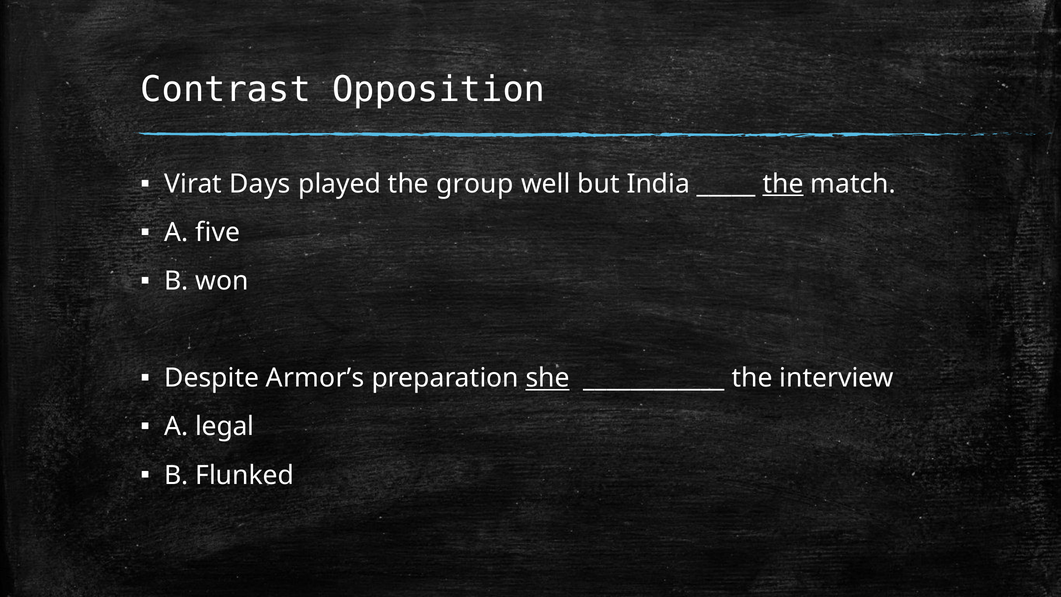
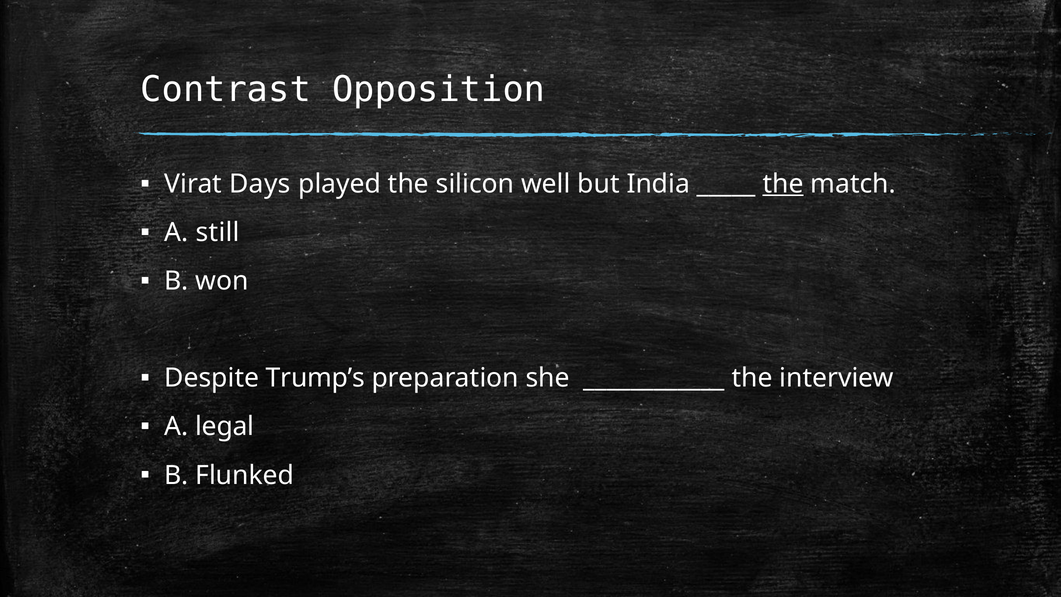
group: group -> silicon
five: five -> still
Armor’s: Armor’s -> Trump’s
she underline: present -> none
